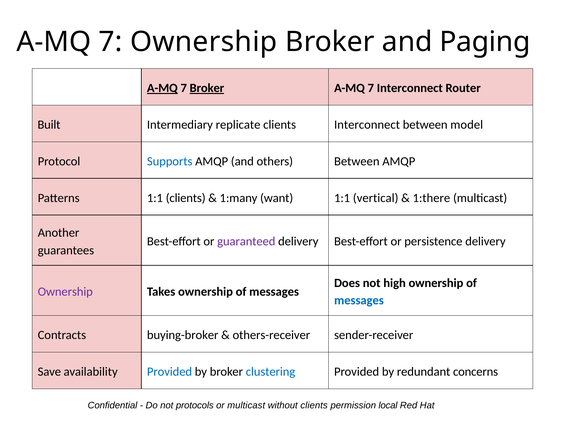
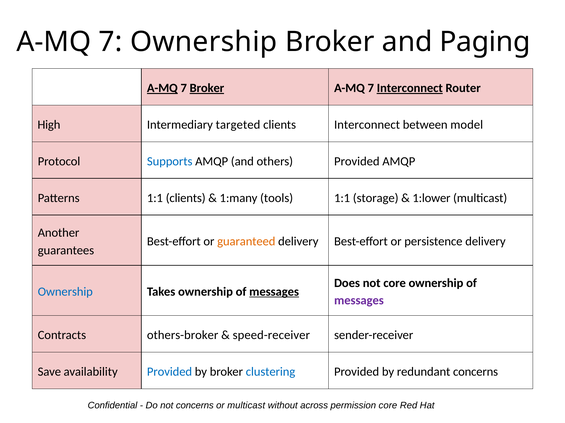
Interconnect at (410, 88) underline: none -> present
Built: Built -> High
replicate: replicate -> targeted
others Between: Between -> Provided
want: want -> tools
vertical: vertical -> storage
1:there: 1:there -> 1:lower
guaranteed colour: purple -> orange
not high: high -> core
Ownership at (65, 292) colour: purple -> blue
messages at (274, 292) underline: none -> present
messages at (359, 301) colour: blue -> purple
buying-broker: buying-broker -> others-broker
others-receiver: others-receiver -> speed-receiver
not protocols: protocols -> concerns
without clients: clients -> across
permission local: local -> core
